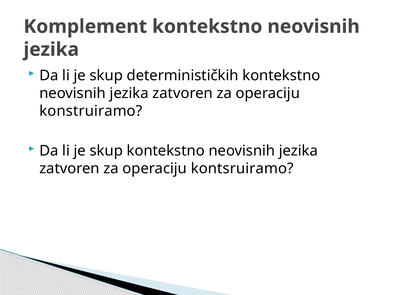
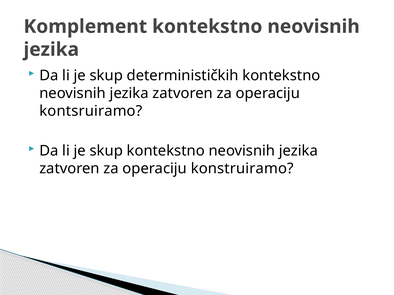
konstruiramo: konstruiramo -> kontsruiramo
kontsruiramo: kontsruiramo -> konstruiramo
